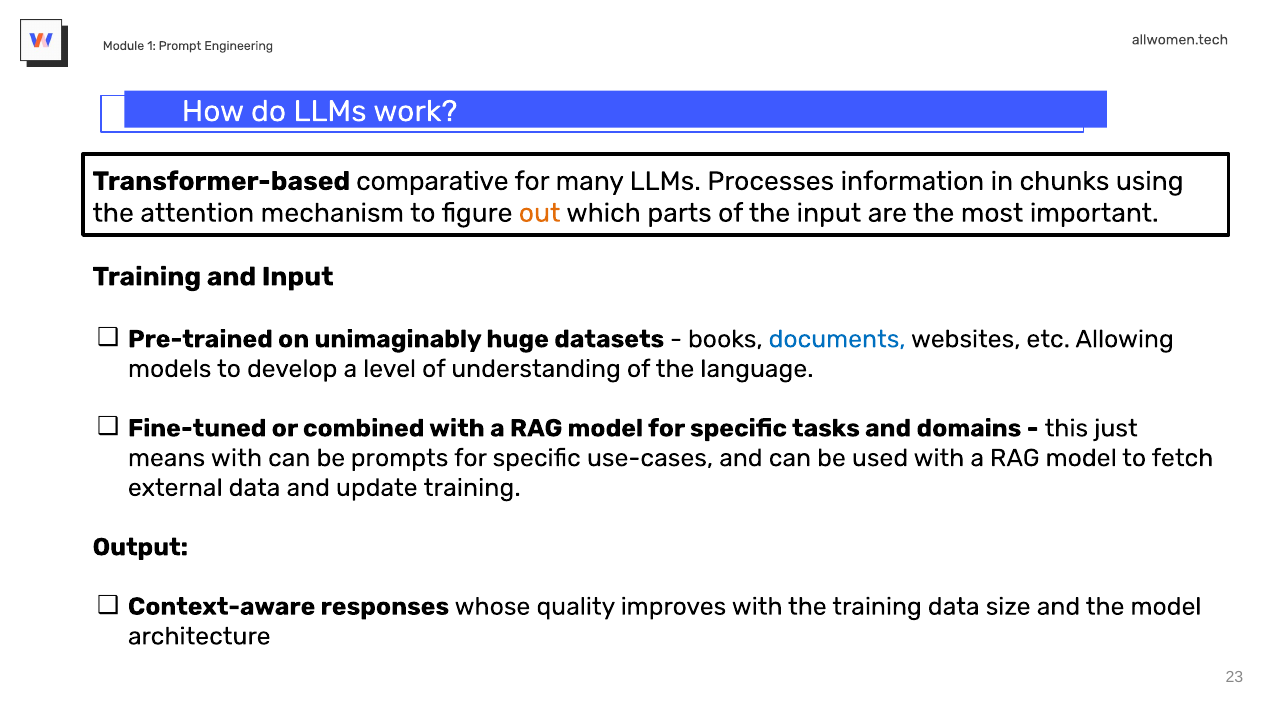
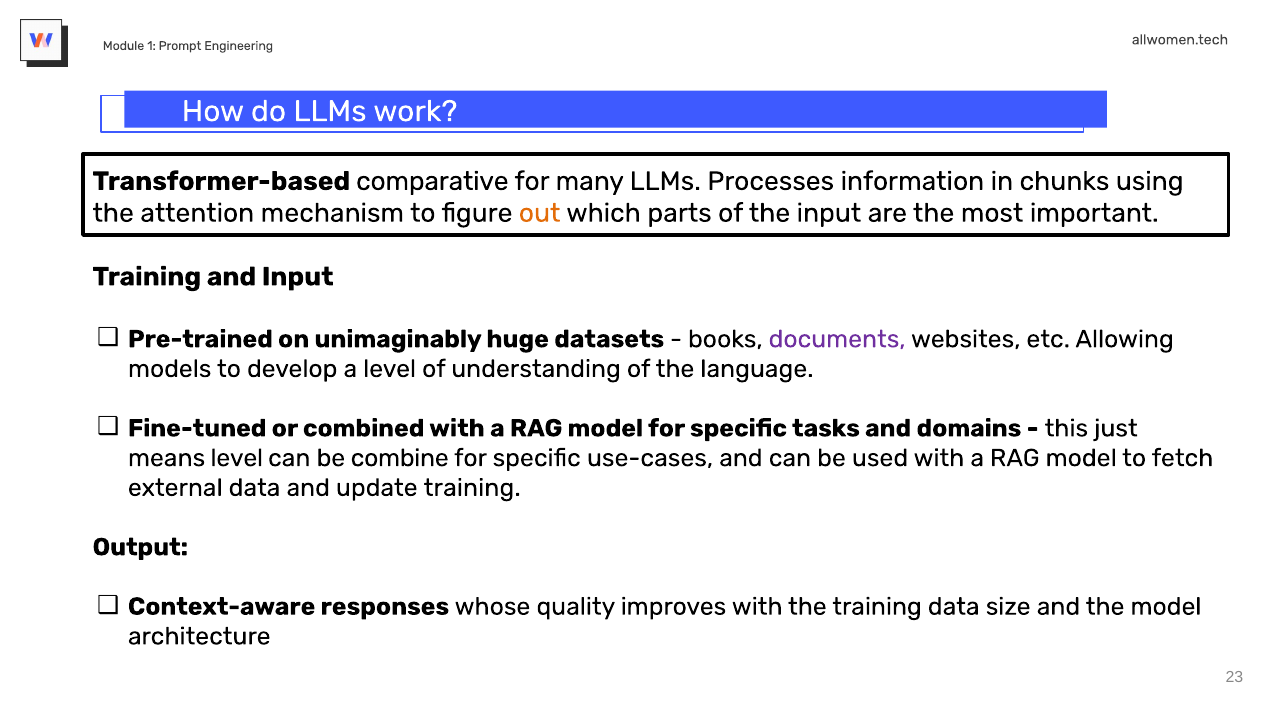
documents colour: blue -> purple
means with: with -> level
prompts: prompts -> combine
